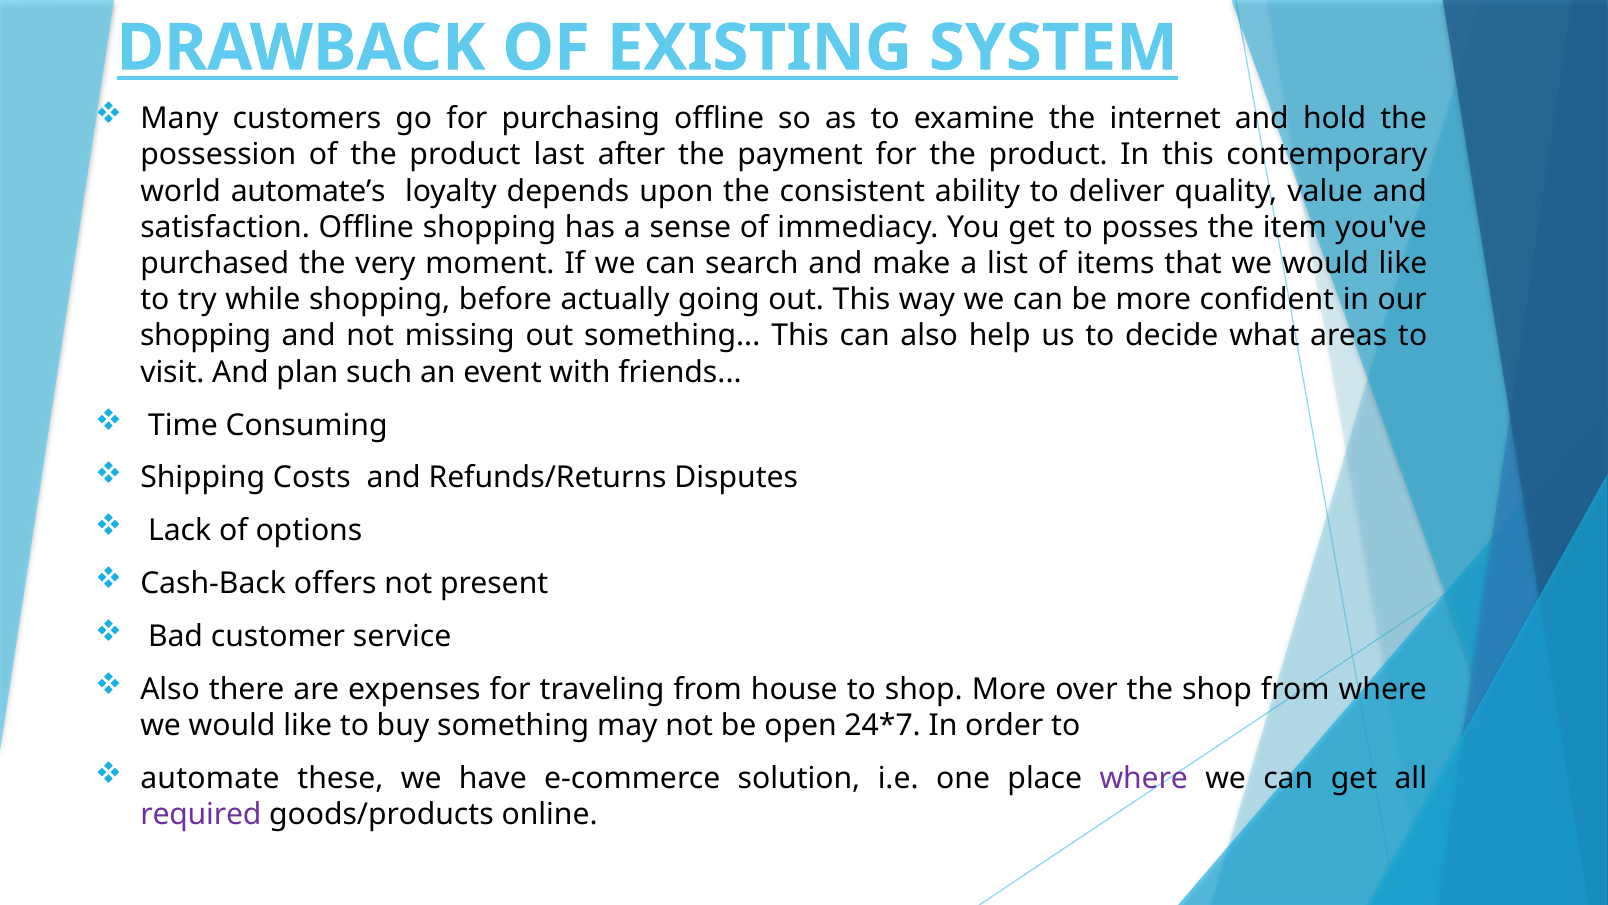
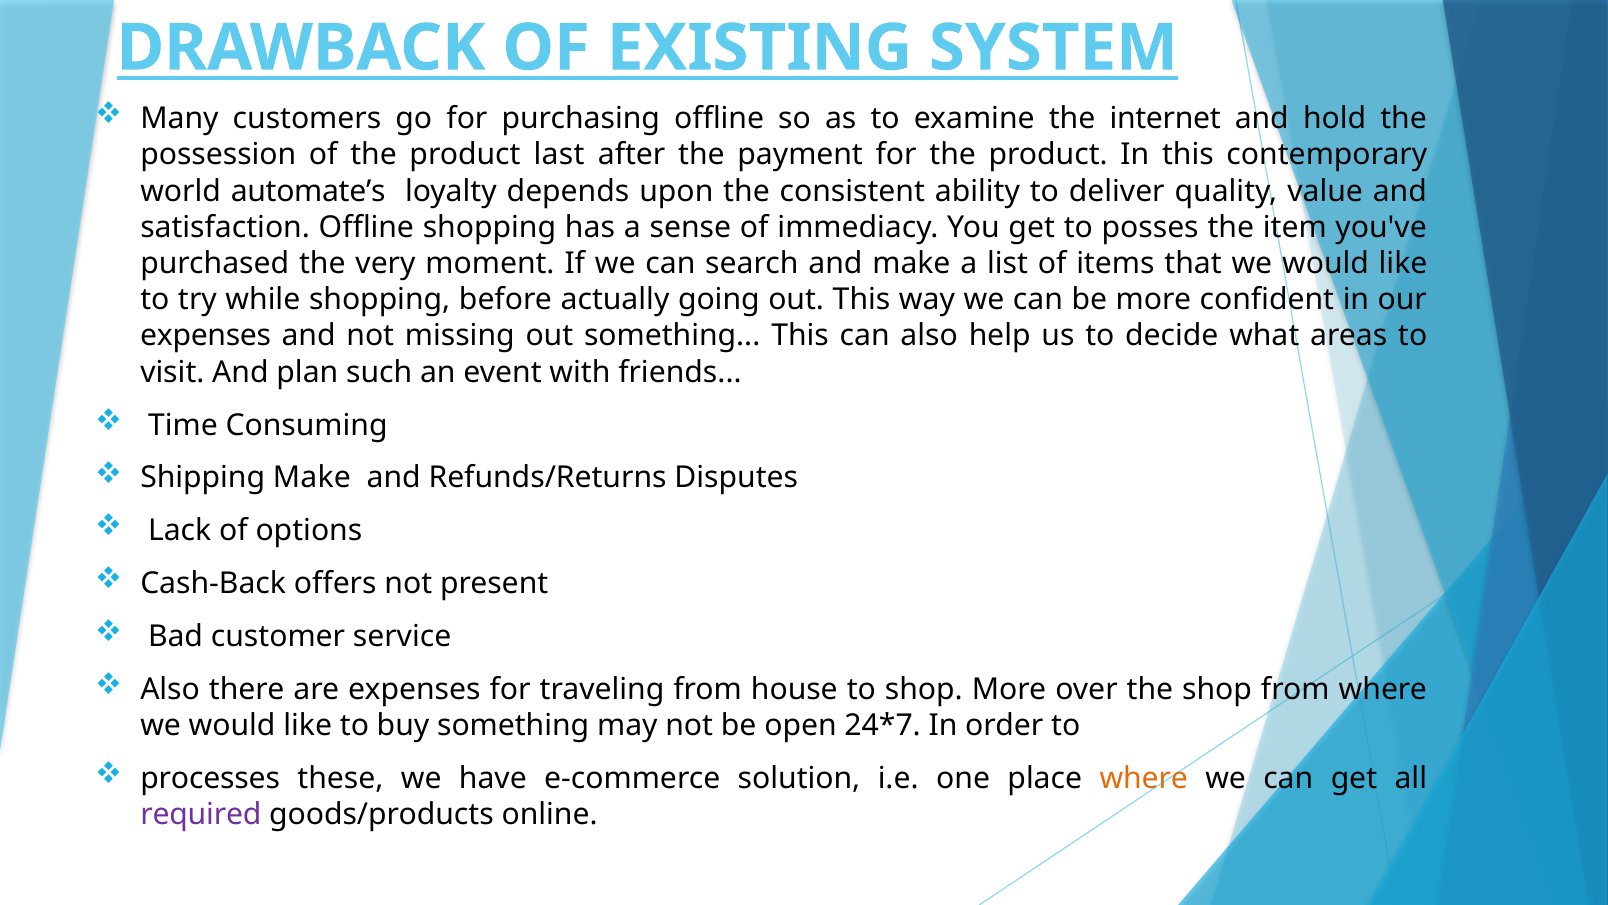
shopping at (206, 336): shopping -> expenses
Shipping Costs: Costs -> Make
automate: automate -> processes
where at (1144, 778) colour: purple -> orange
